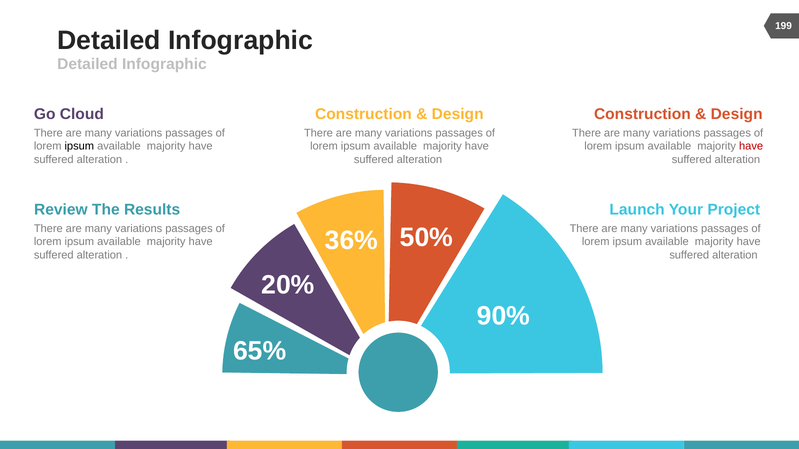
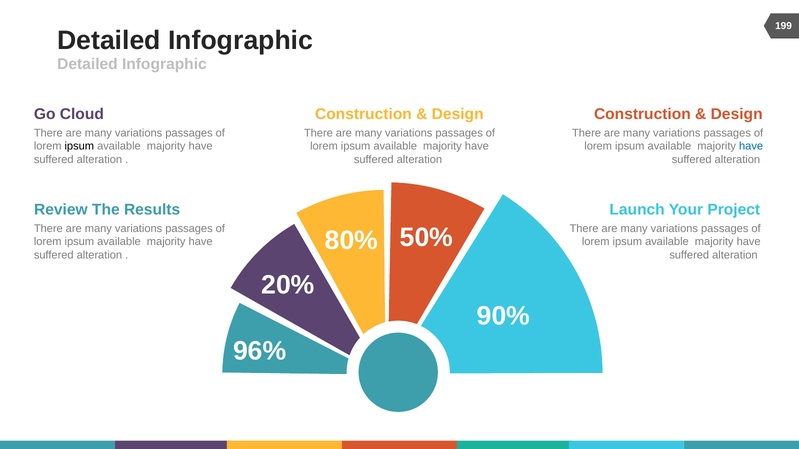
have at (751, 146) colour: red -> blue
36%: 36% -> 80%
65%: 65% -> 96%
